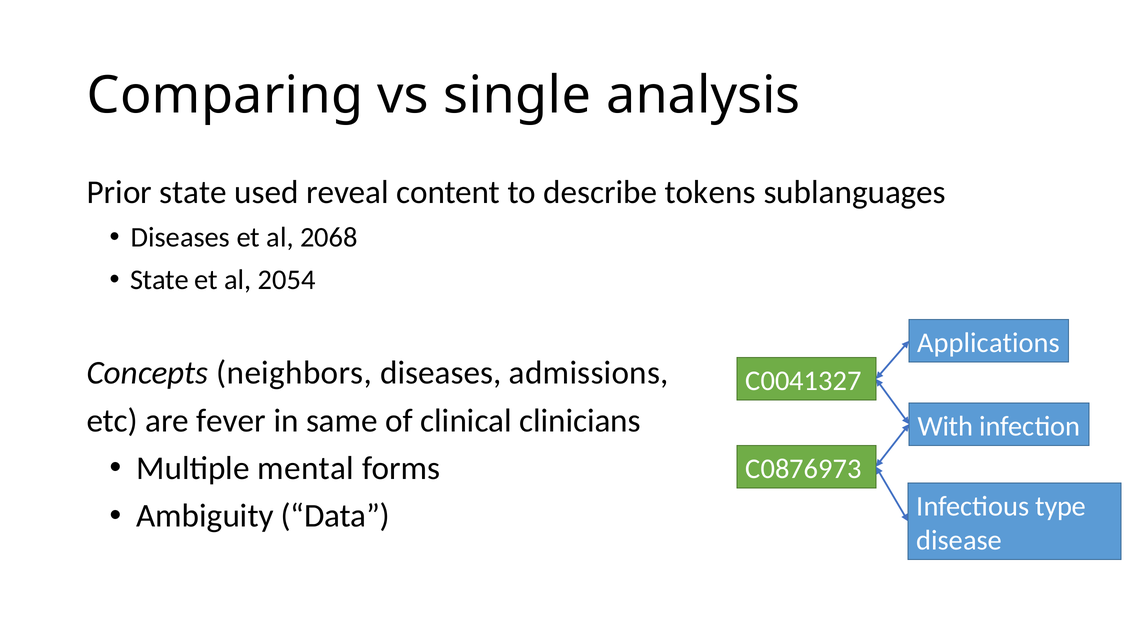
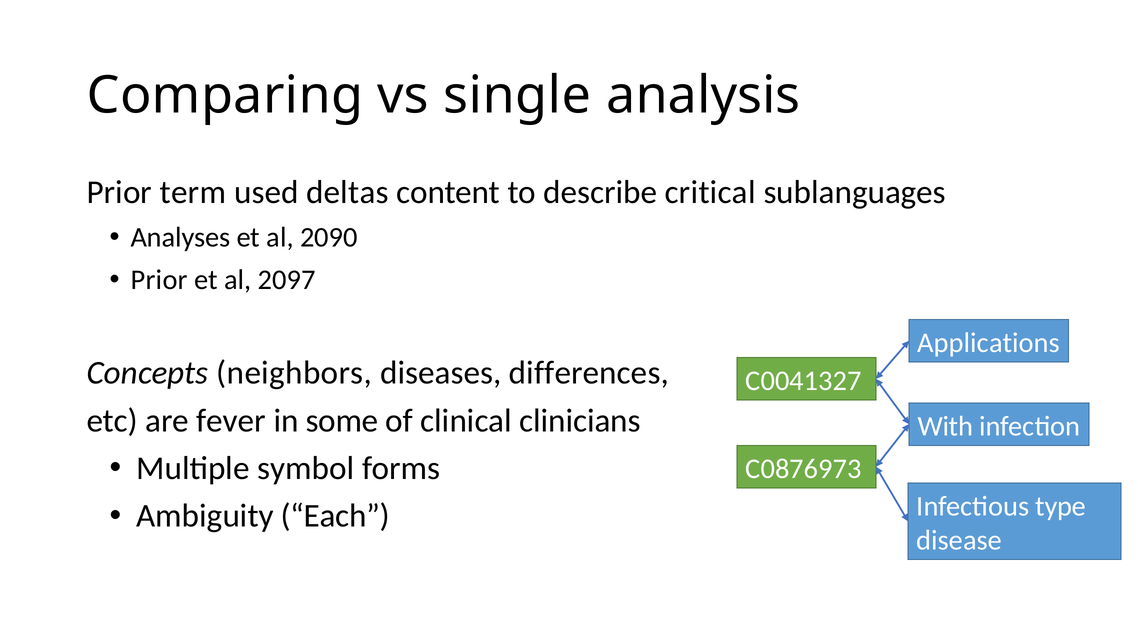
Prior state: state -> term
reveal: reveal -> deltas
tokens: tokens -> critical
Diseases at (180, 238): Diseases -> Analyses
2068: 2068 -> 2090
State at (159, 280): State -> Prior
2054: 2054 -> 2097
admissions: admissions -> differences
same: same -> some
mental: mental -> symbol
Data: Data -> Each
